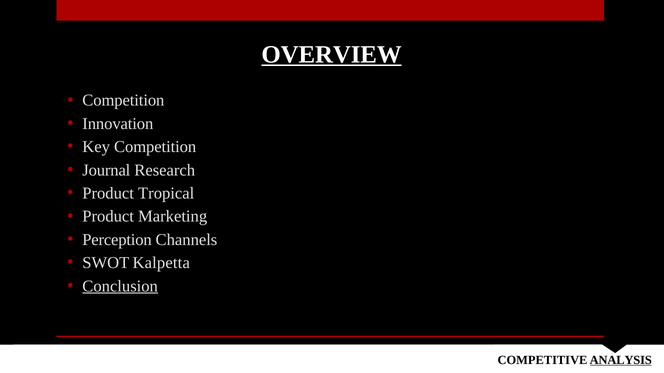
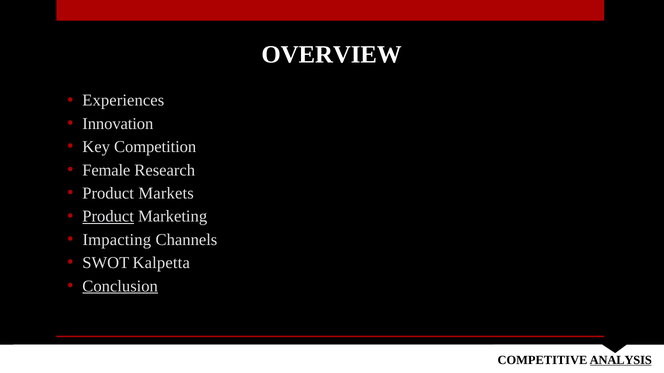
OVERVIEW underline: present -> none
Competition at (123, 101): Competition -> Experiences
Journal: Journal -> Female
Tropical: Tropical -> Markets
Product at (108, 217) underline: none -> present
Perception: Perception -> Impacting
